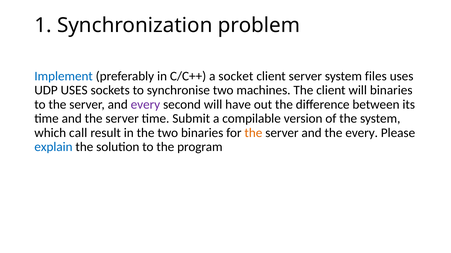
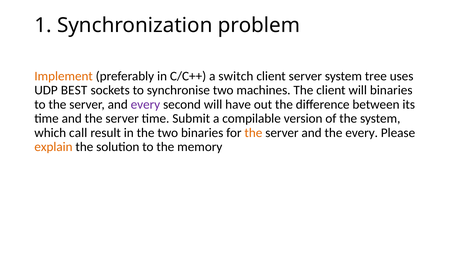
Implement colour: blue -> orange
socket: socket -> switch
files: files -> tree
UDP USES: USES -> BEST
explain colour: blue -> orange
program: program -> memory
